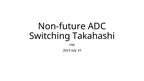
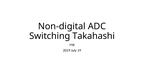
Non-future: Non-future -> Non-digital
